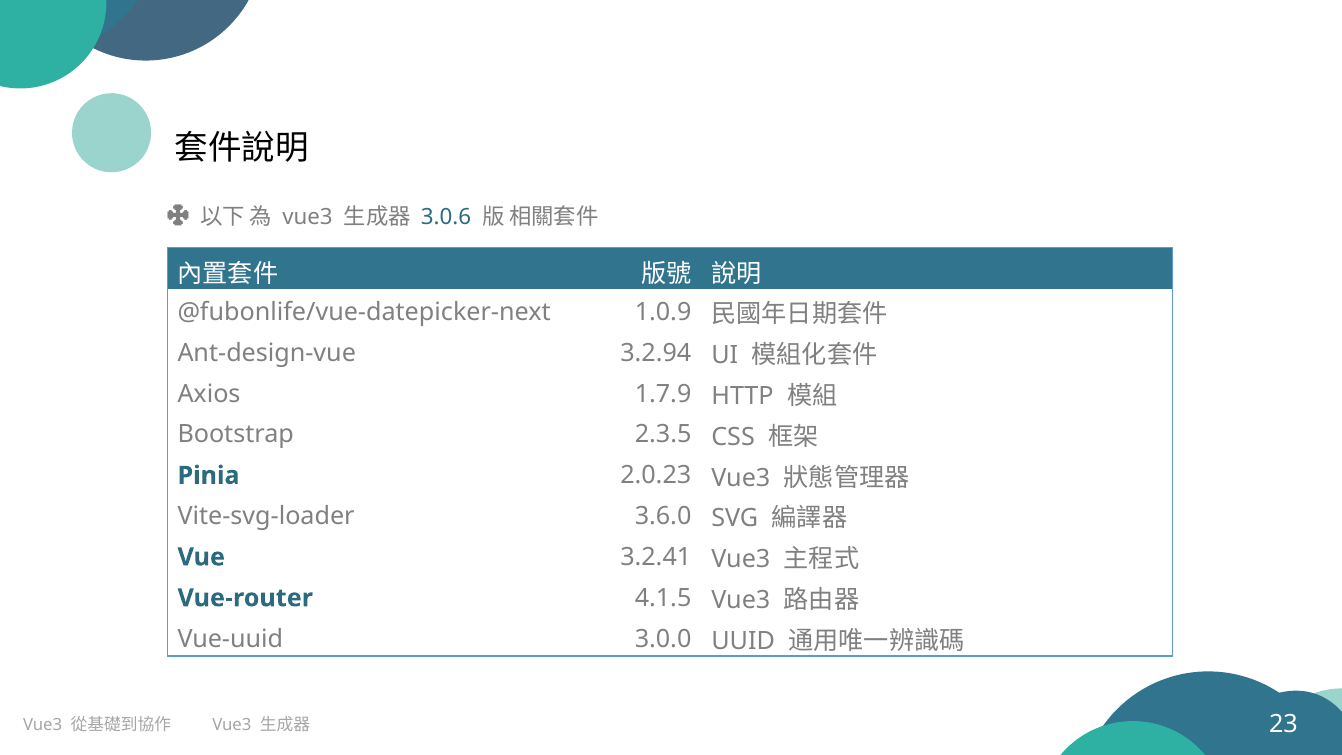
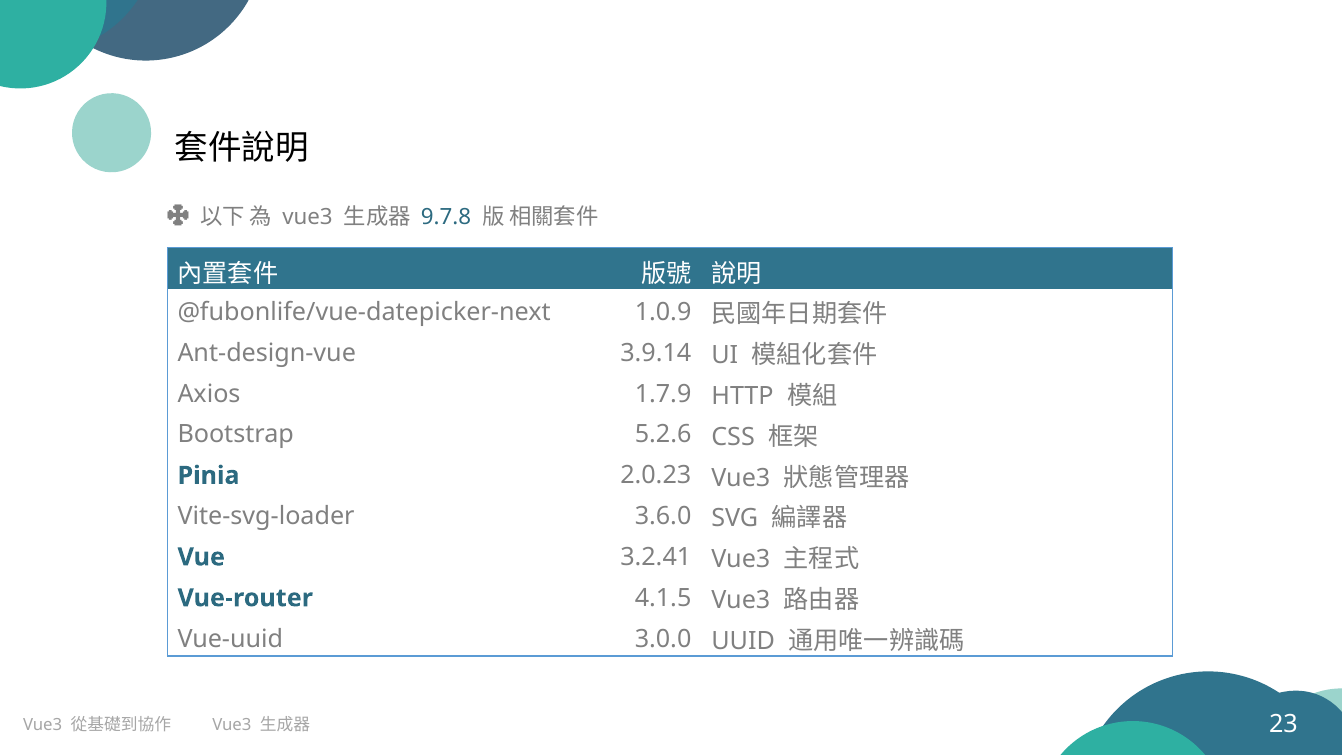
3.0.6: 3.0.6 -> 9.7.8
3.2.94: 3.2.94 -> 3.9.14
2.3.5: 2.3.5 -> 5.2.6
